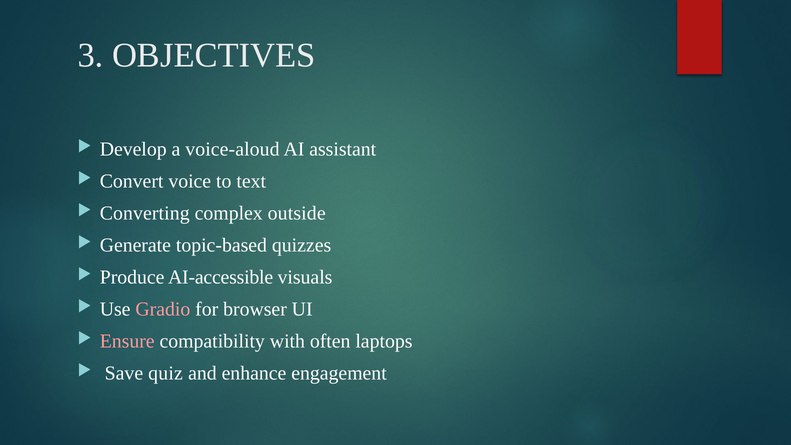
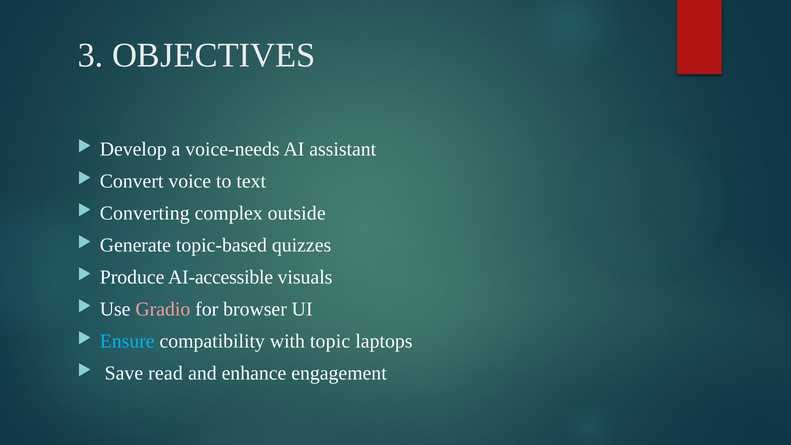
voice-aloud: voice-aloud -> voice-needs
Ensure colour: pink -> light blue
often: often -> topic
quiz: quiz -> read
